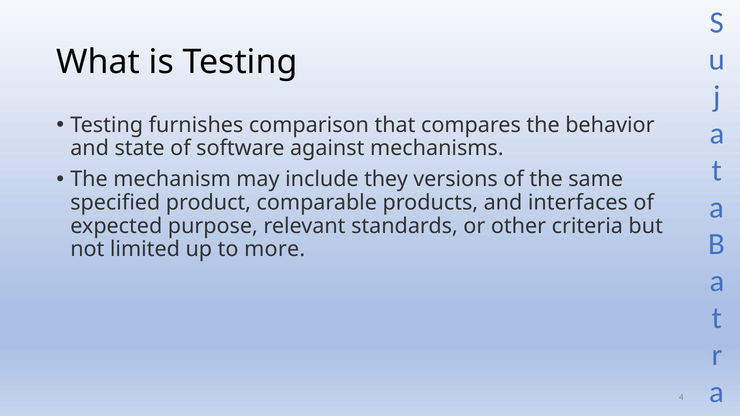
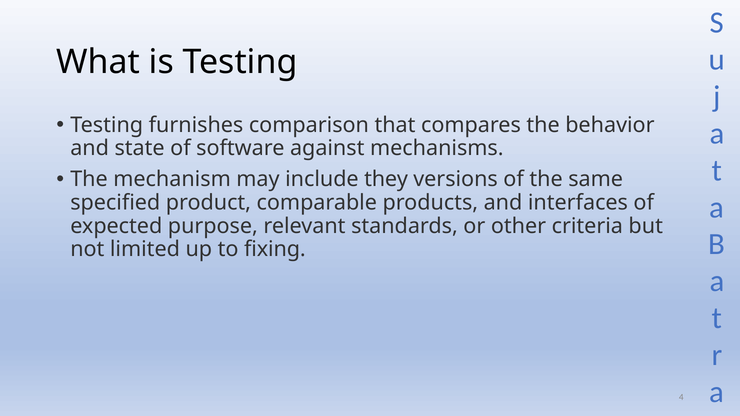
more: more -> fixing
